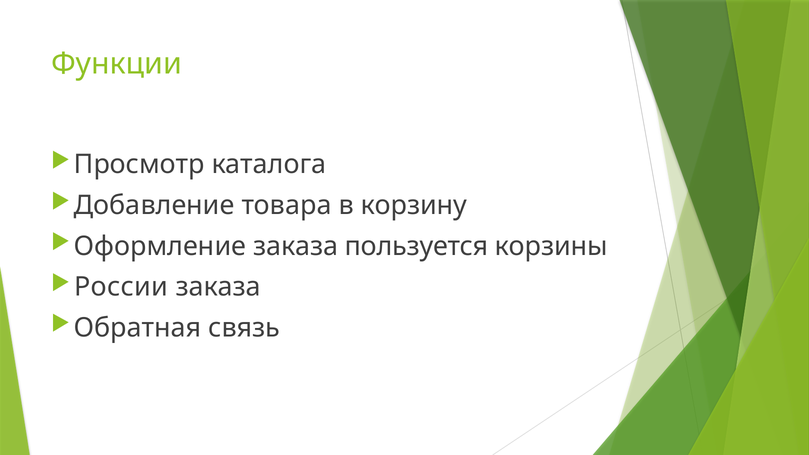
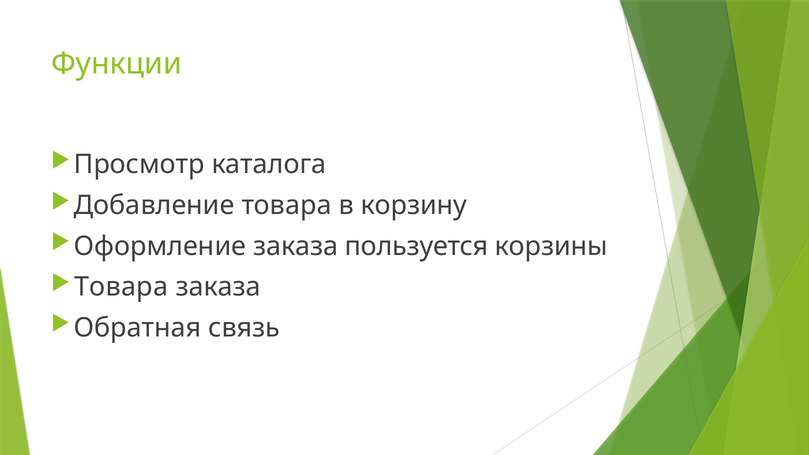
России at (121, 287): России -> Товара
